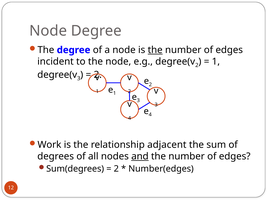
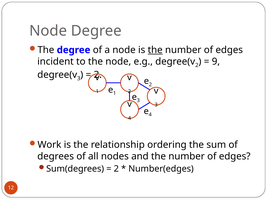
1 at (216, 62): 1 -> 9
adjacent: adjacent -> ordering
and underline: present -> none
